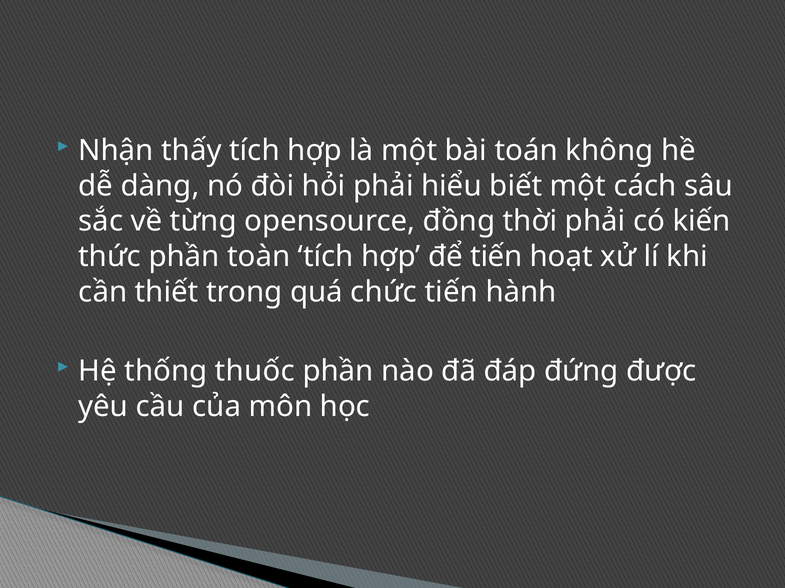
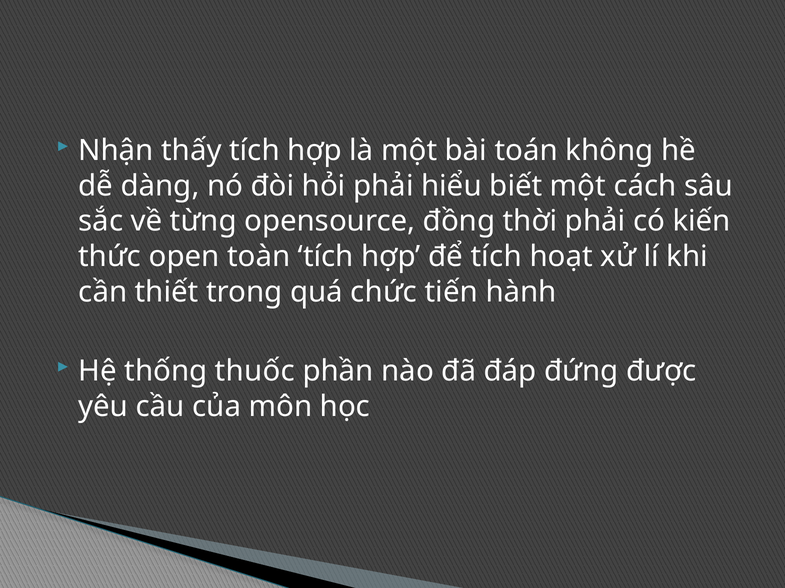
thức phần: phần -> open
để tiến: tiến -> tích
